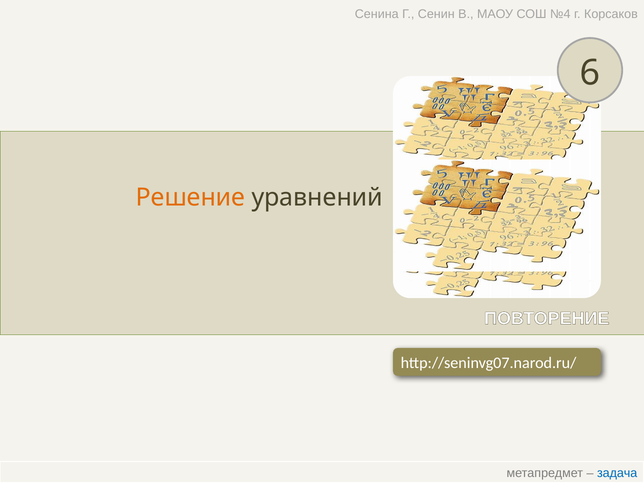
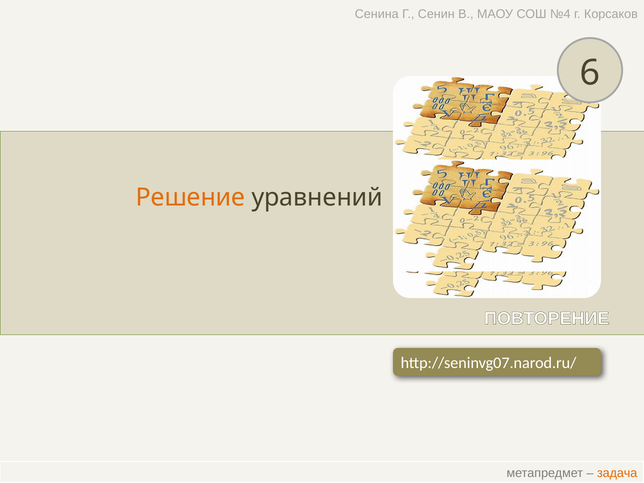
задача colour: blue -> orange
